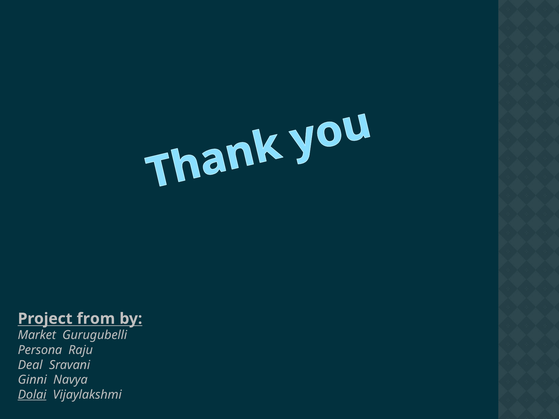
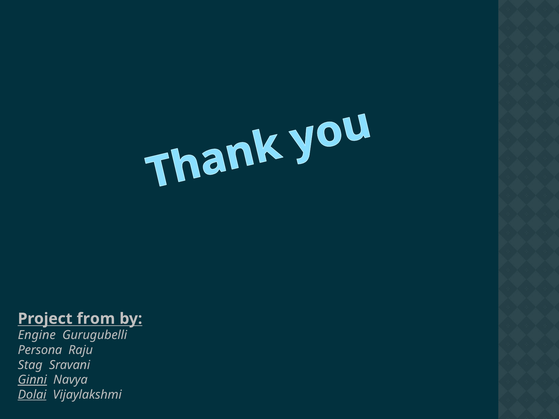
Market: Market -> Engine
Deal: Deal -> Stag
Ginni underline: none -> present
